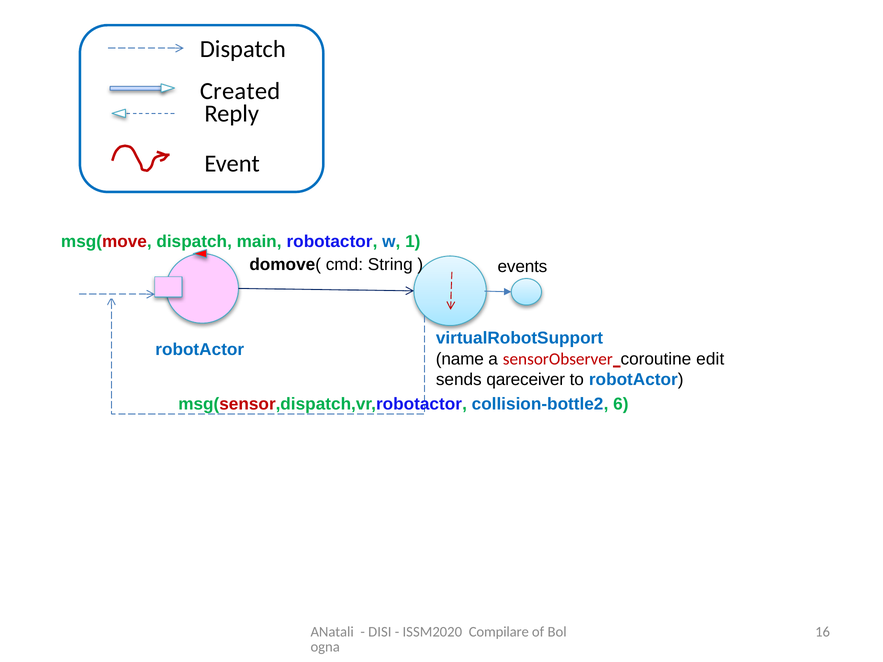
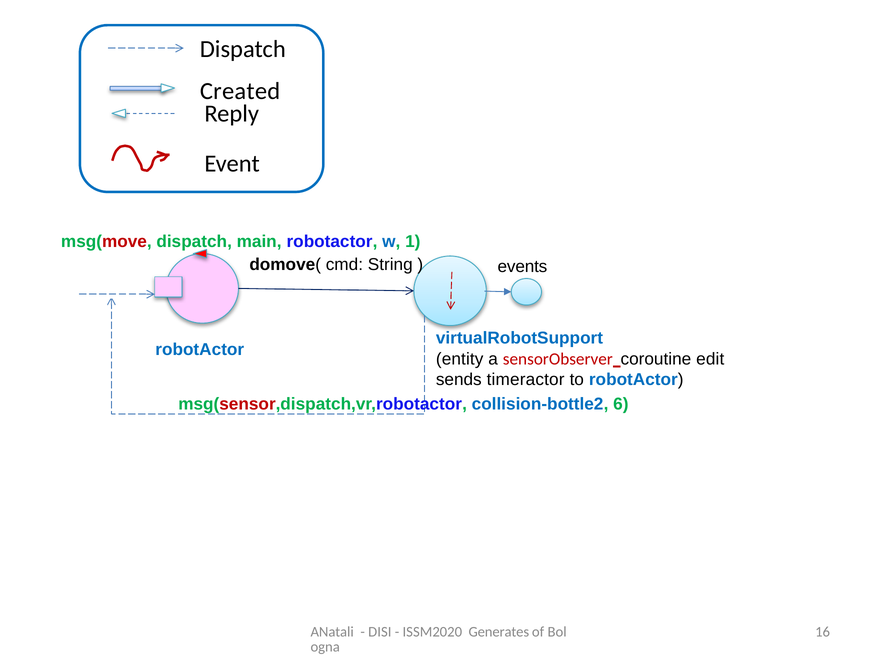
name: name -> entity
qareceiver: qareceiver -> timeractor
Compilare: Compilare -> Generates
